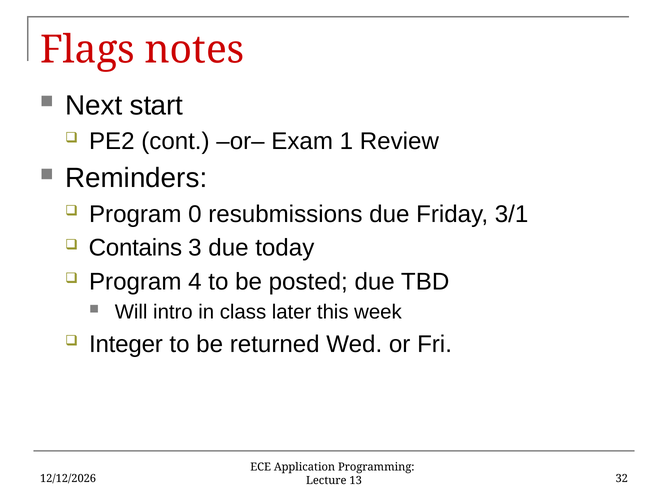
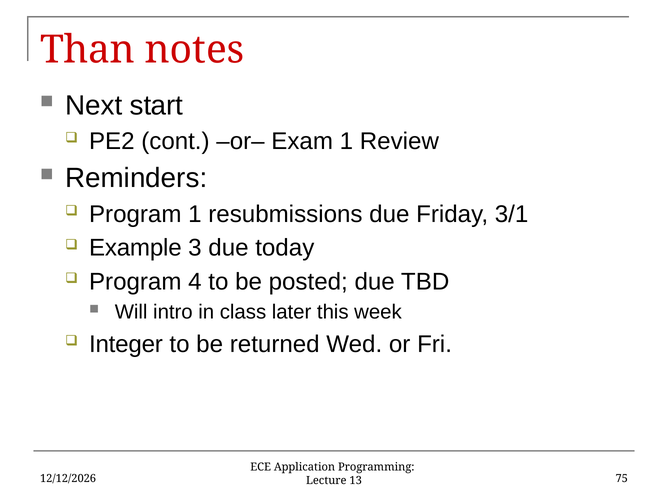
Flags: Flags -> Than
Program 0: 0 -> 1
Contains: Contains -> Example
32: 32 -> 75
